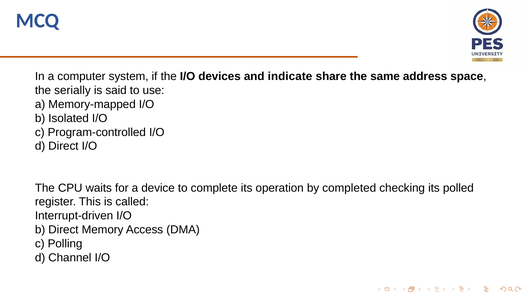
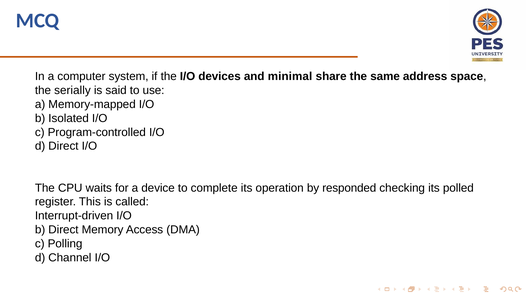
indicate: indicate -> minimal
completed: completed -> responded
